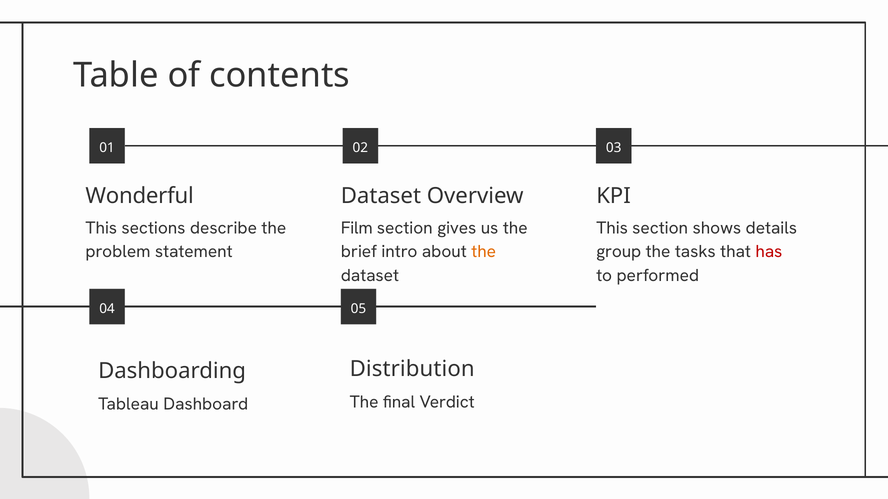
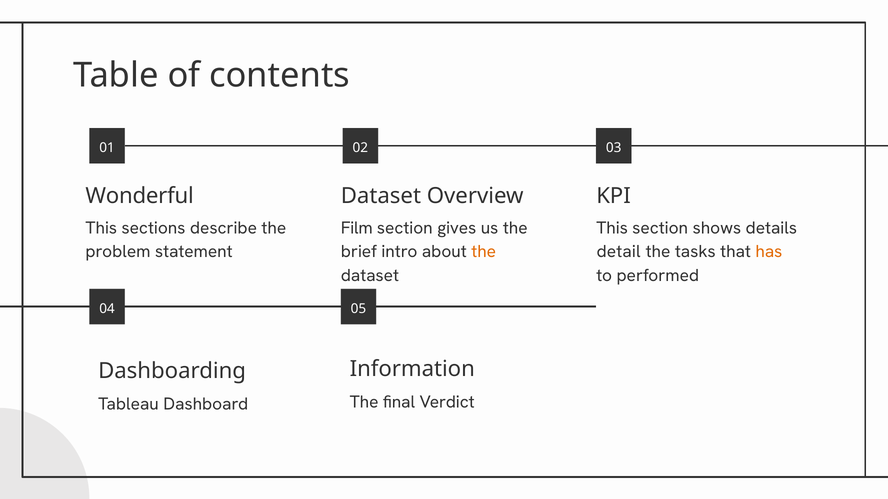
group: group -> detail
has colour: red -> orange
Distribution: Distribution -> Information
